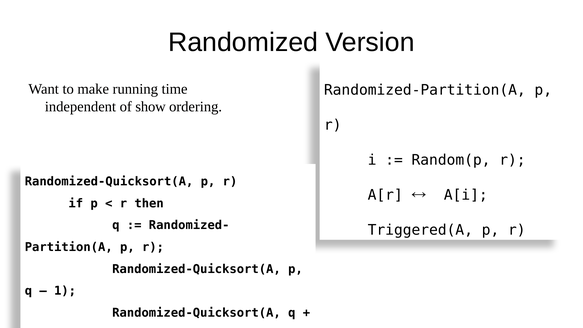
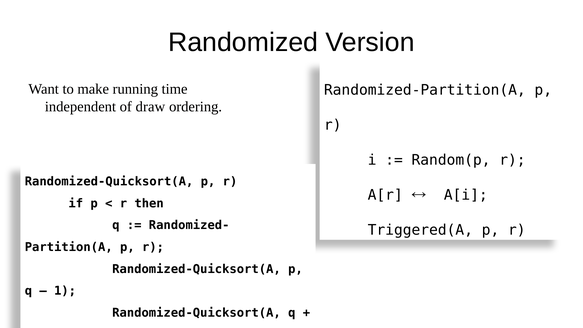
show: show -> draw
